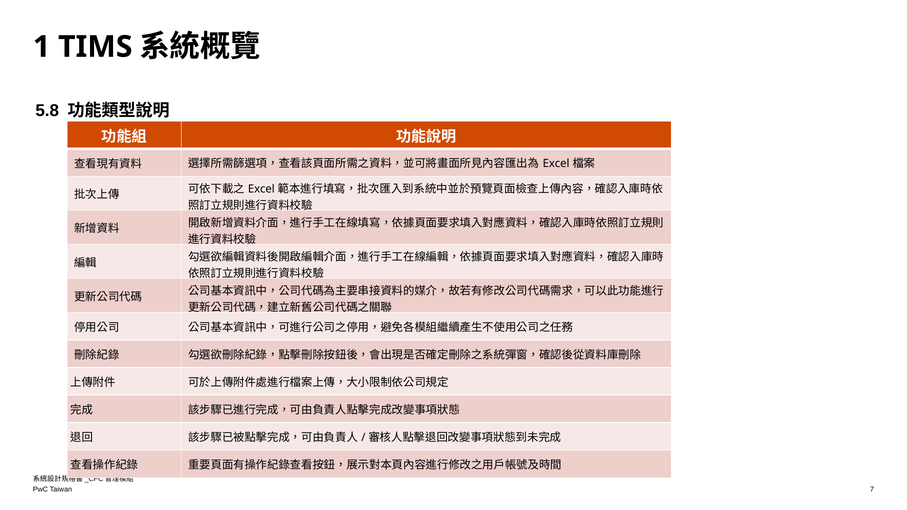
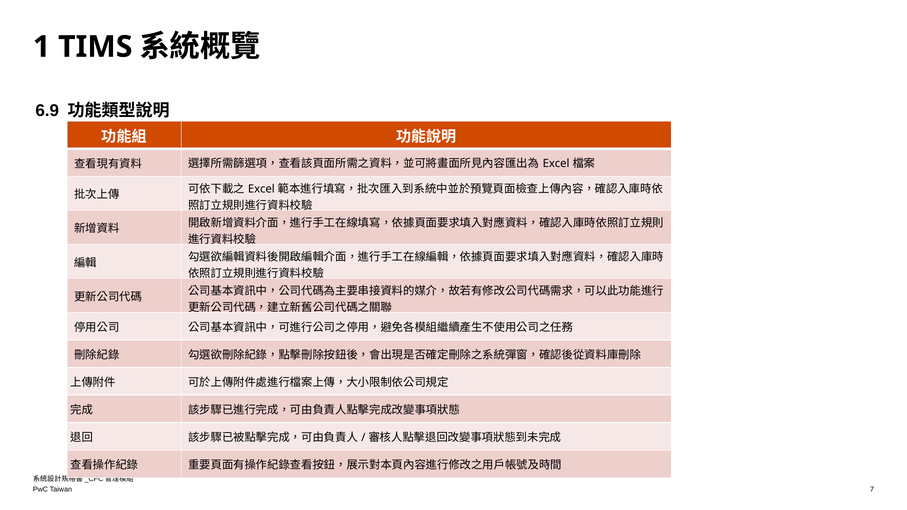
5.8: 5.8 -> 6.9
